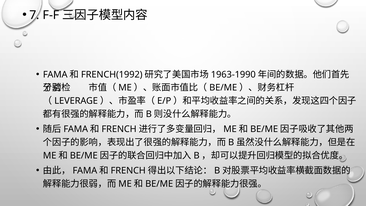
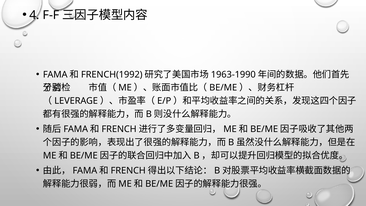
7: 7 -> 4
